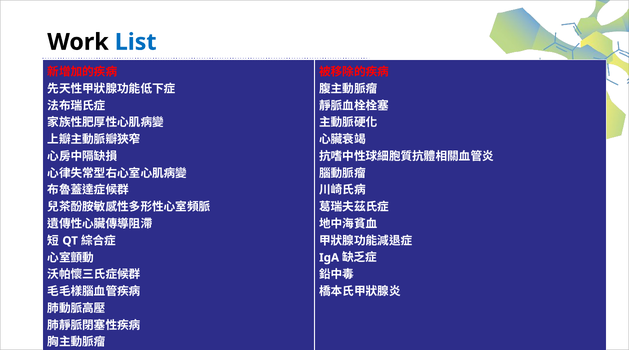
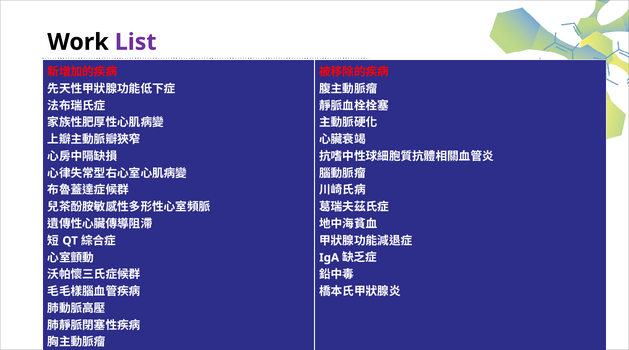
List colour: blue -> purple
